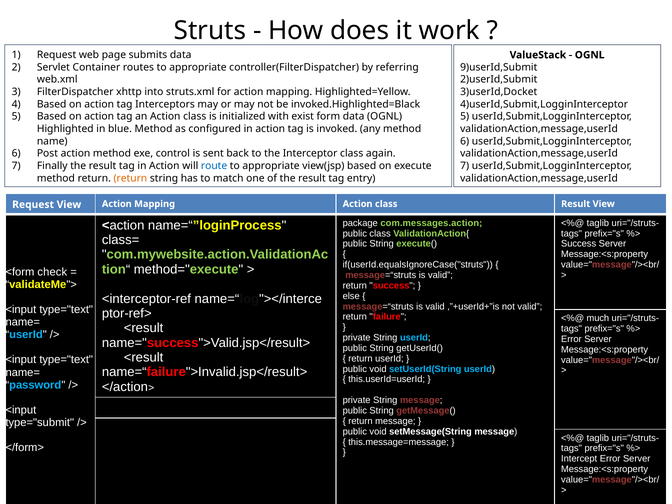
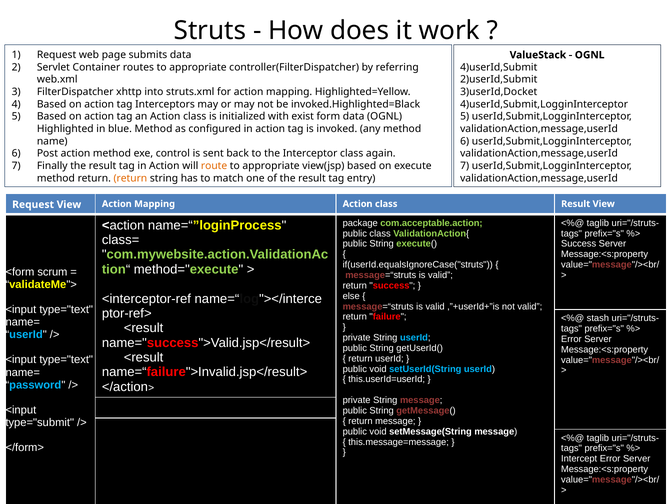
9)userId,Submit: 9)userId,Submit -> 4)userId,Submit
route colour: blue -> orange
com.messages.action: com.messages.action -> com.acceptable.action
check: check -> scrum
much: much -> stash
